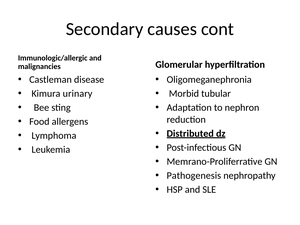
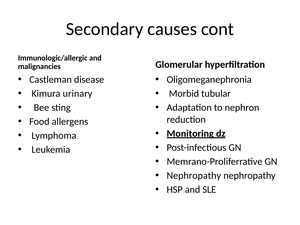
Distributed: Distributed -> Monitoring
Pathogenesis at (194, 176): Pathogenesis -> Nephropathy
